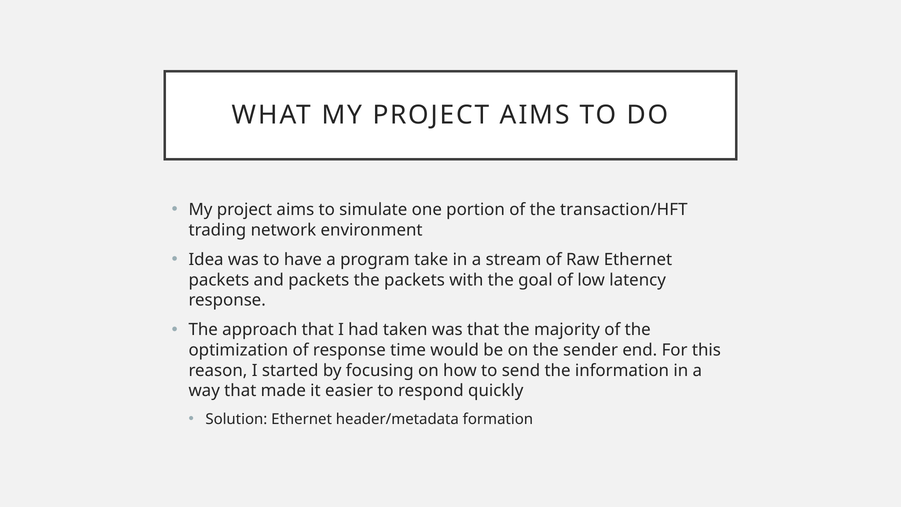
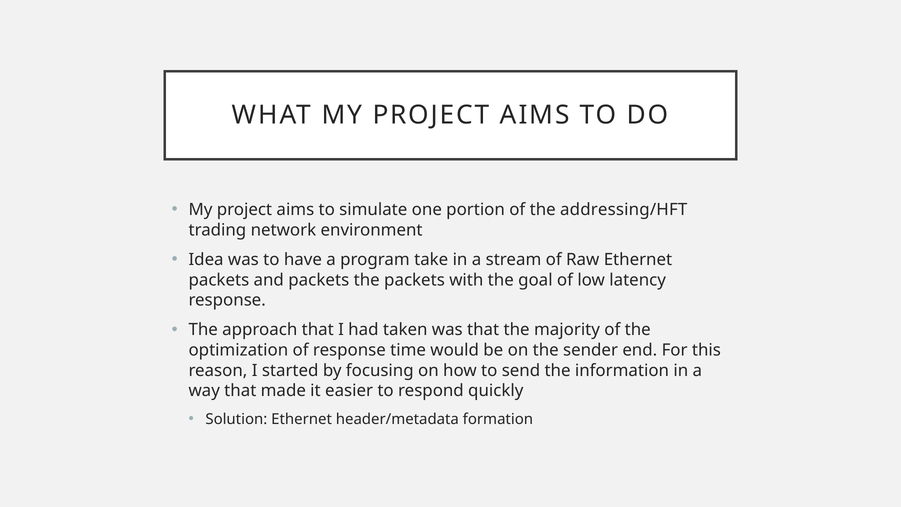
transaction/HFT: transaction/HFT -> addressing/HFT
